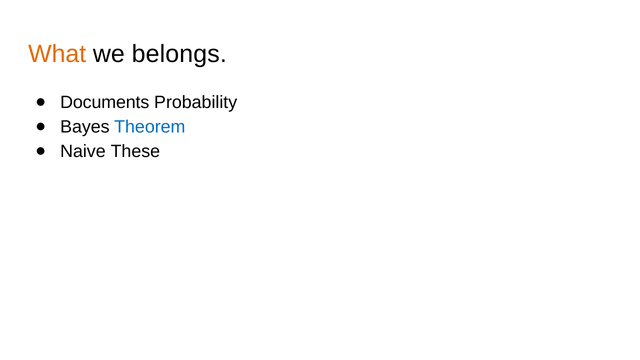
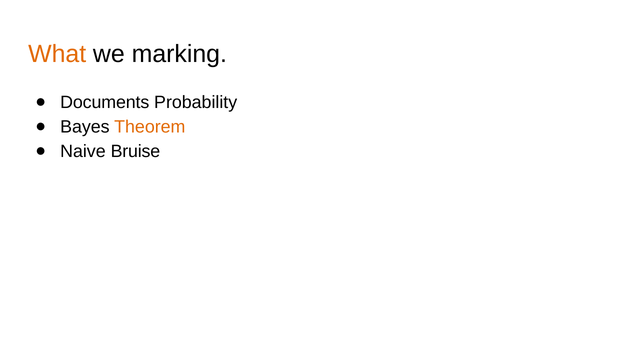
belongs: belongs -> marking
Theorem colour: blue -> orange
These: These -> Bruise
